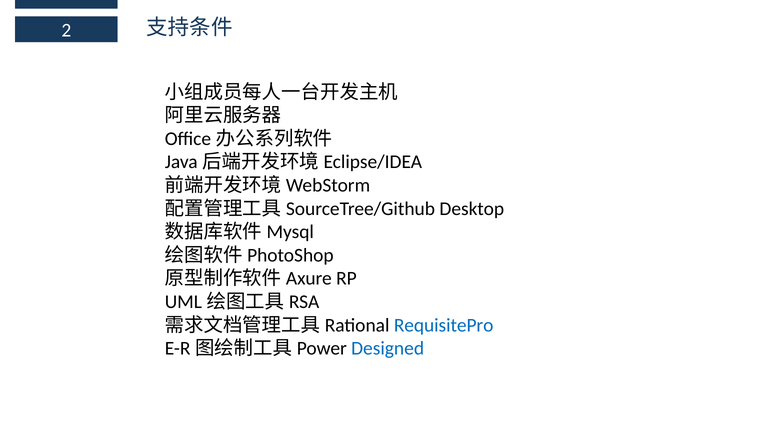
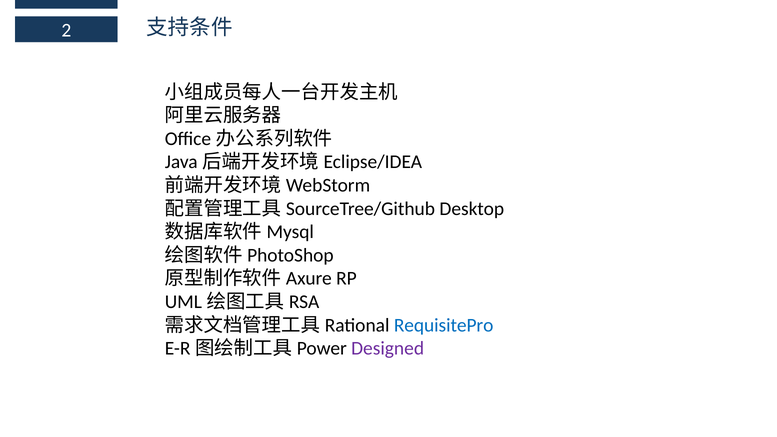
Designed colour: blue -> purple
